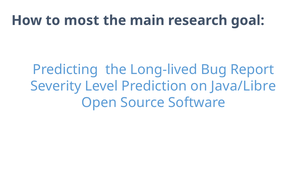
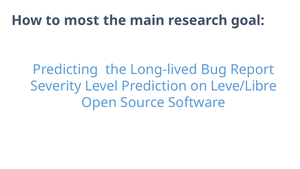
Java/Libre: Java/Libre -> Leve/Libre
